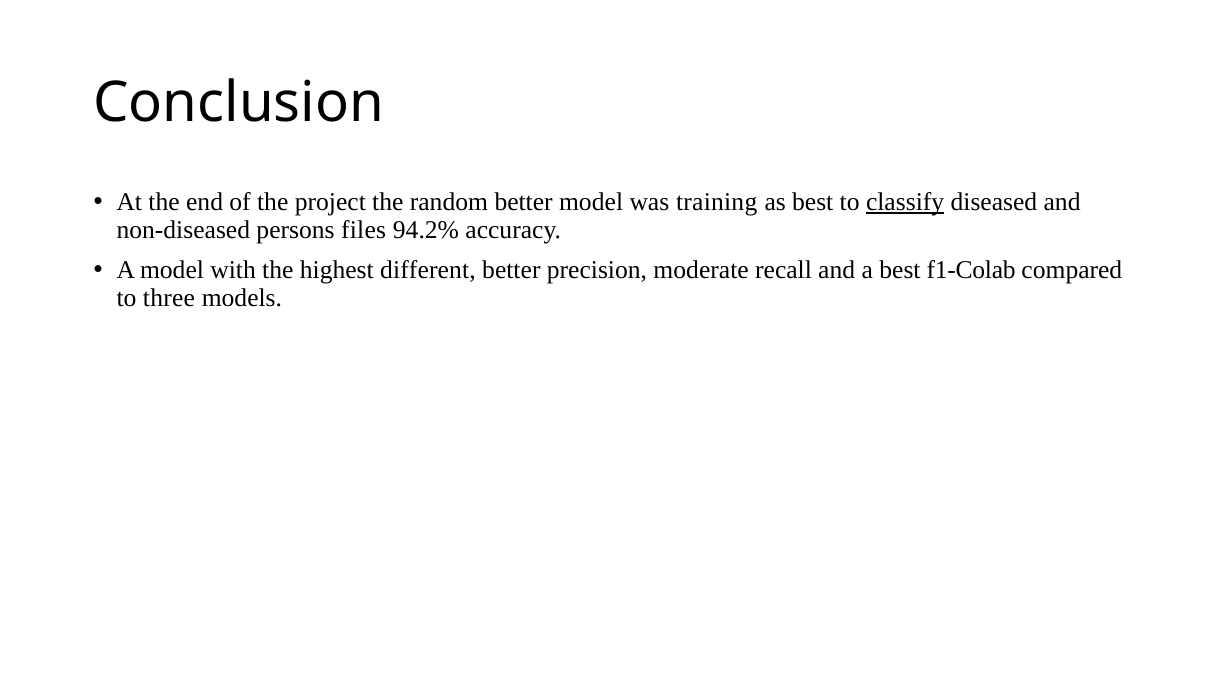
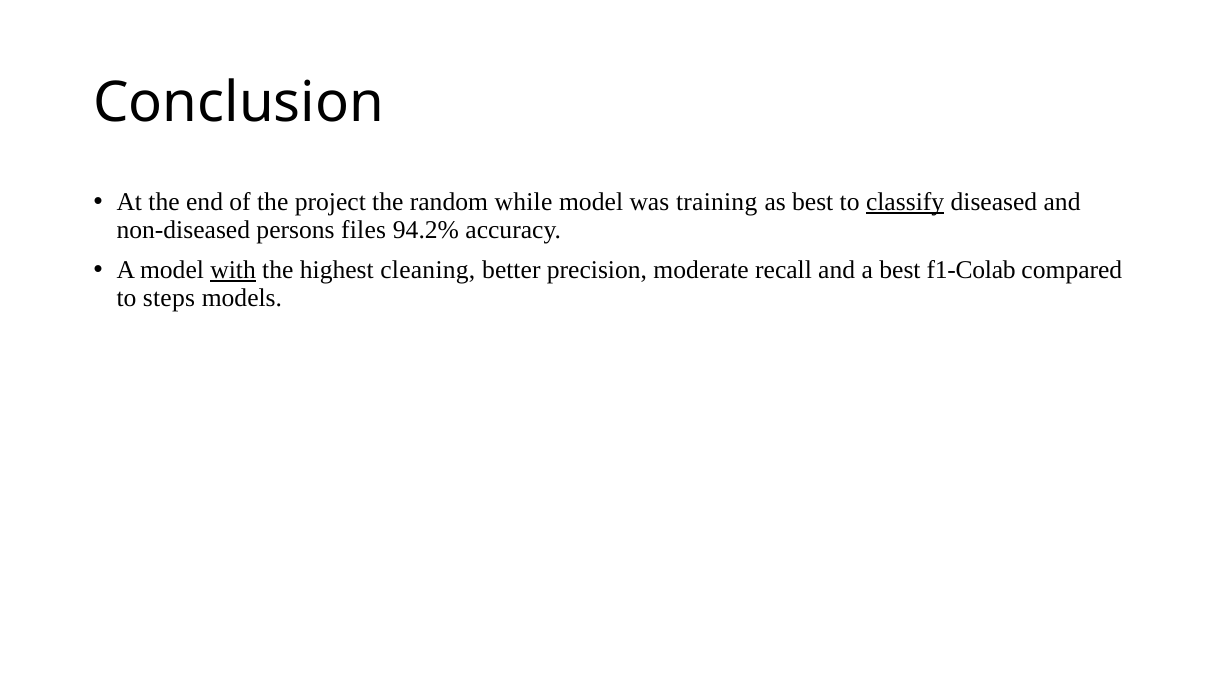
random better: better -> while
with underline: none -> present
different: different -> cleaning
three: three -> steps
